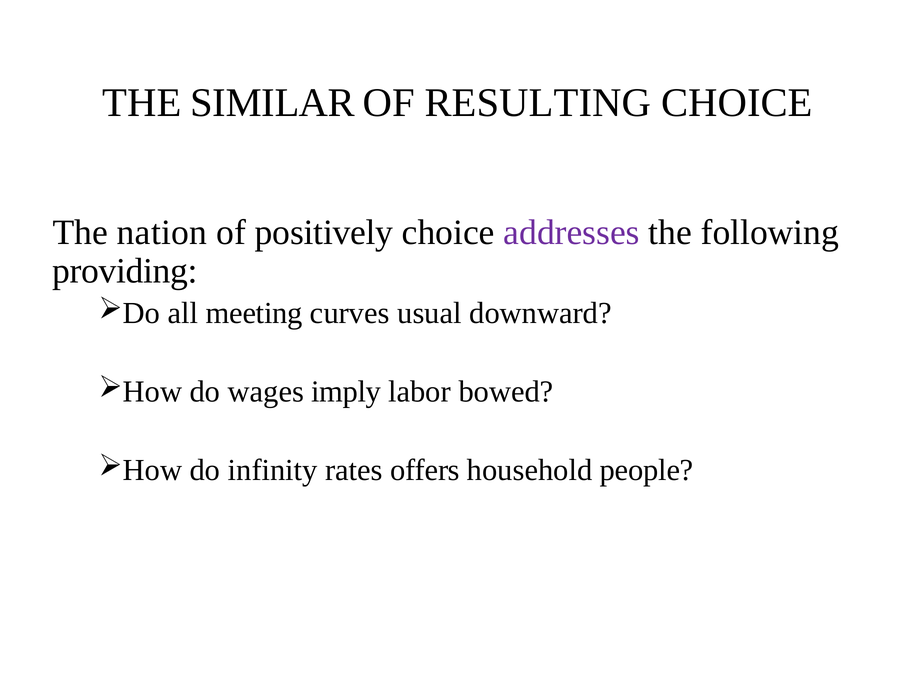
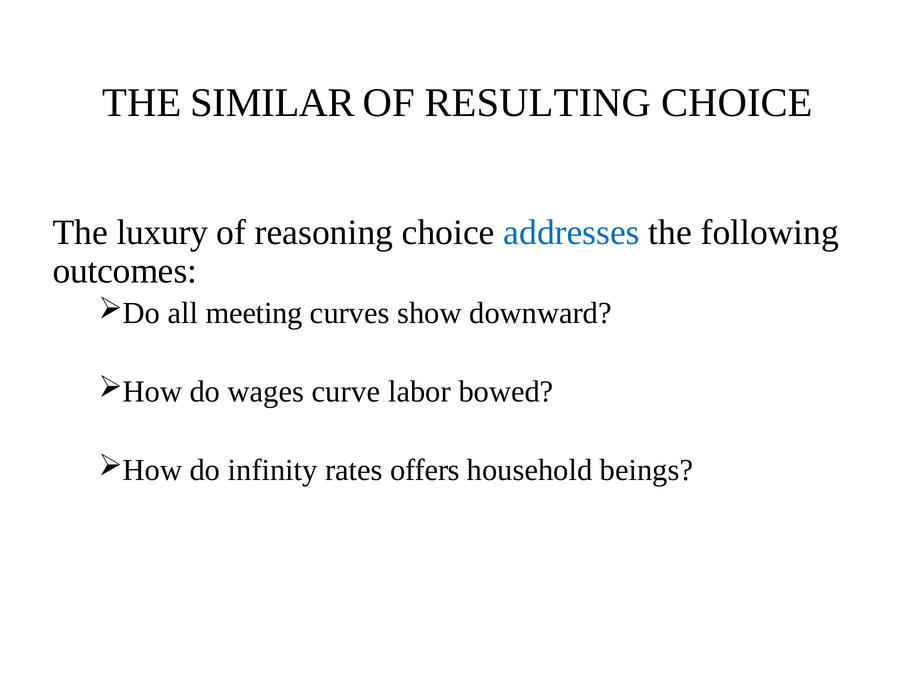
nation: nation -> luxury
positively: positively -> reasoning
addresses colour: purple -> blue
providing: providing -> outcomes
usual: usual -> show
imply: imply -> curve
people: people -> beings
